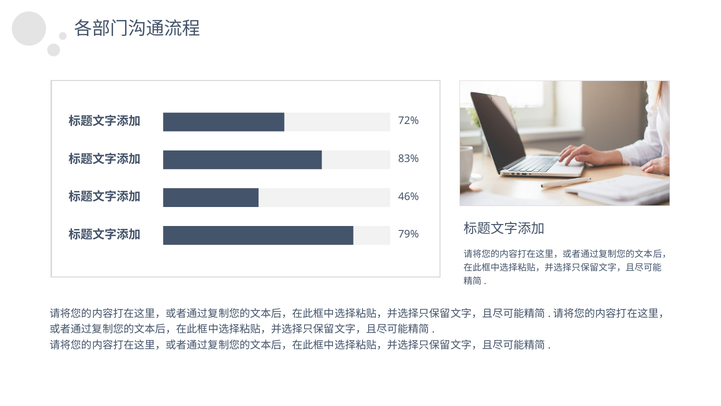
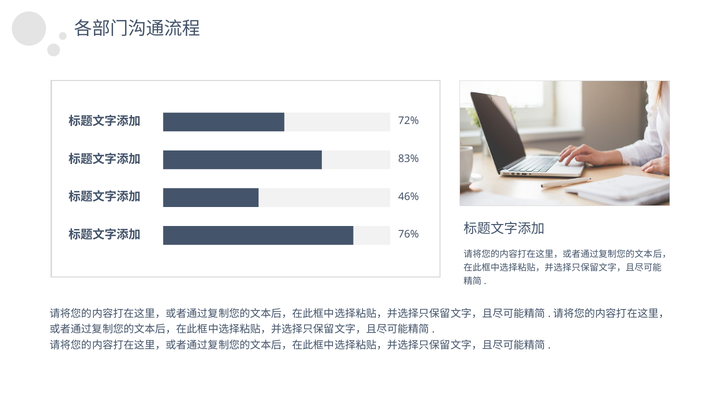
79%: 79% -> 76%
